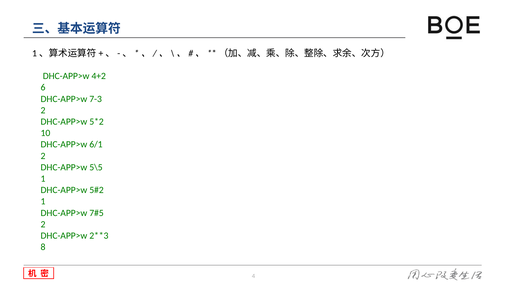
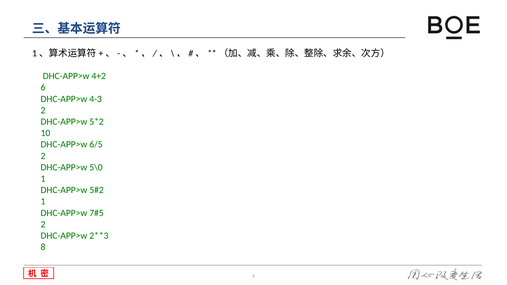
7-3: 7-3 -> 4-3
6/1: 6/1 -> 6/5
5\5: 5\5 -> 5\0
